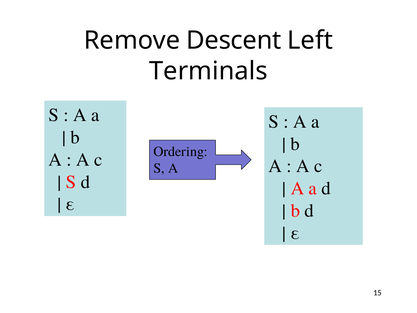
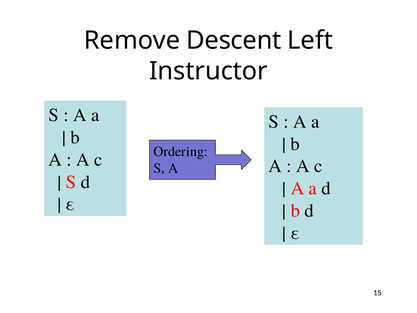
Terminals: Terminals -> Instructor
